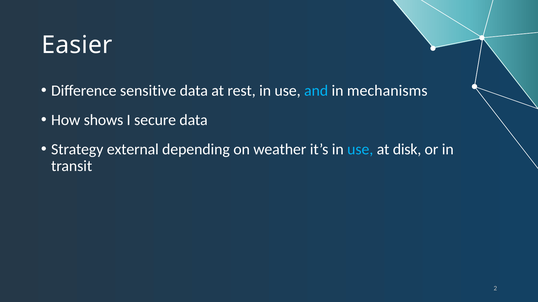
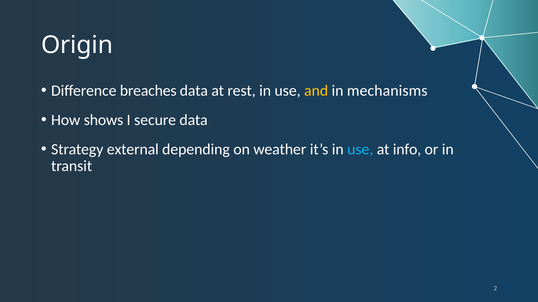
Easier: Easier -> Origin
sensitive: sensitive -> breaches
and colour: light blue -> yellow
disk: disk -> info
